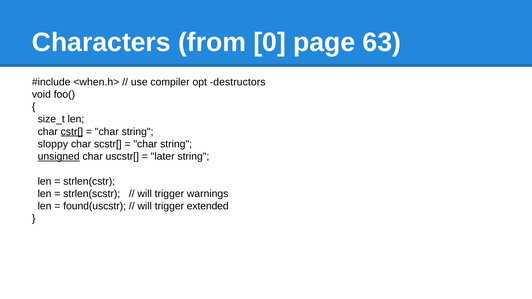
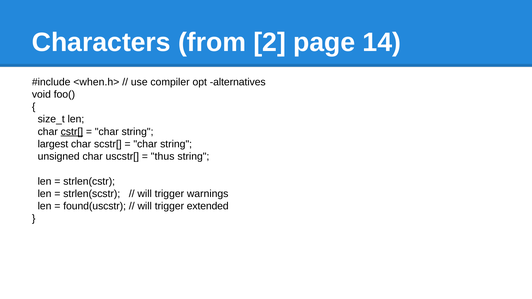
0: 0 -> 2
63: 63 -> 14
destructors: destructors -> alternatives
sloppy: sloppy -> largest
unsigned underline: present -> none
later: later -> thus
